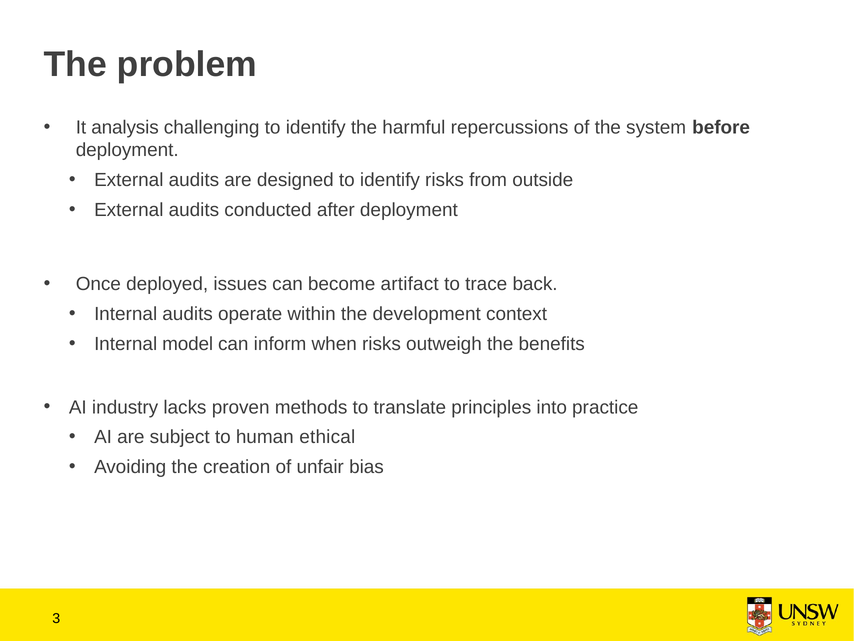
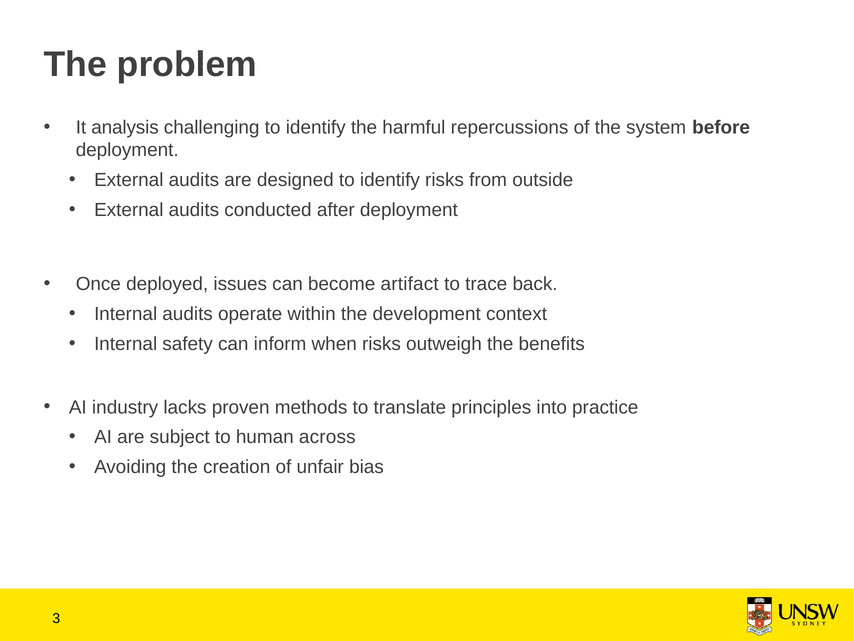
model: model -> safety
ethical: ethical -> across
